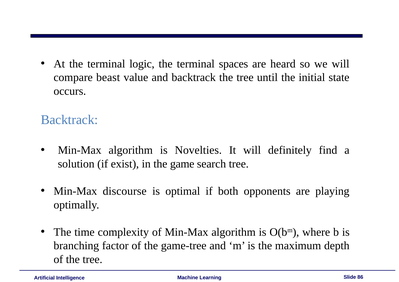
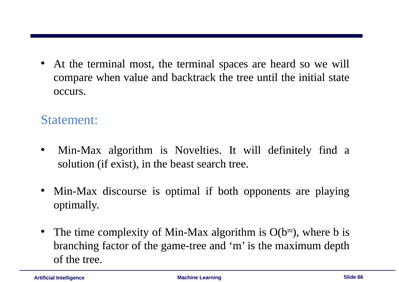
logic: logic -> most
beast: beast -> when
Backtrack at (69, 120): Backtrack -> Statement
game: game -> beast
